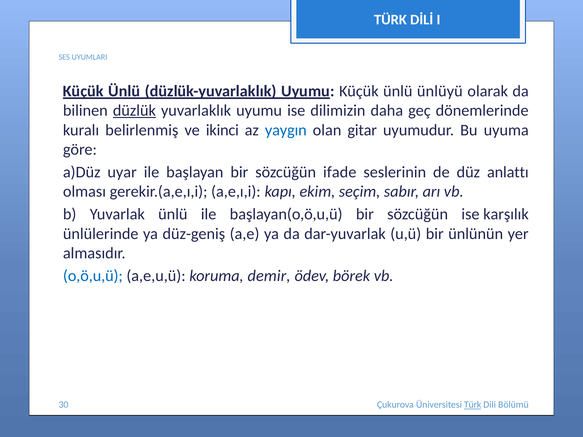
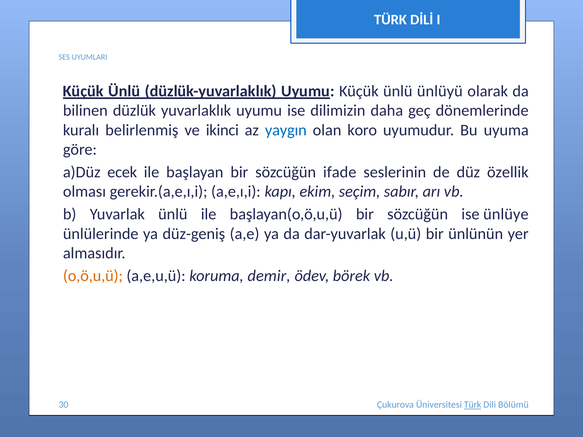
düzlük underline: present -> none
gitar: gitar -> koro
uyar: uyar -> ecek
anlattı: anlattı -> özellik
karşılık: karşılık -> ünlüye
o,ö,u,ü colour: blue -> orange
